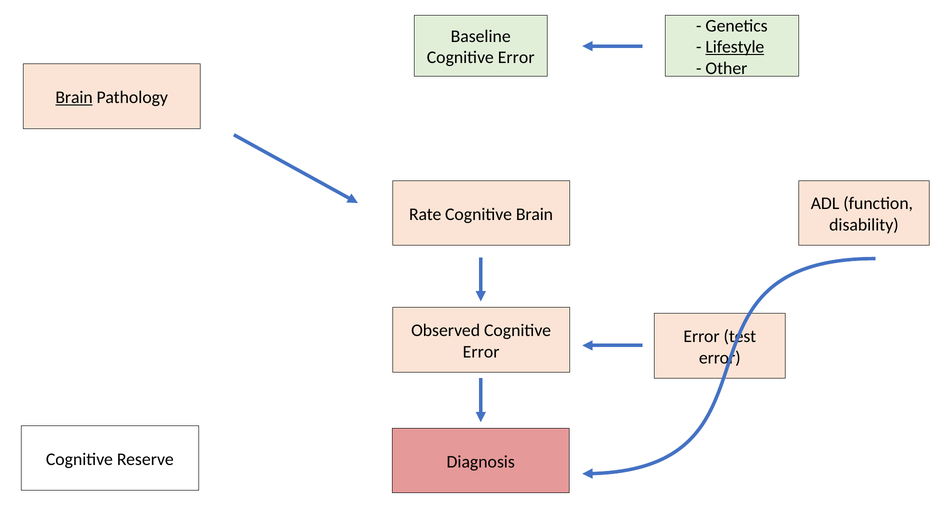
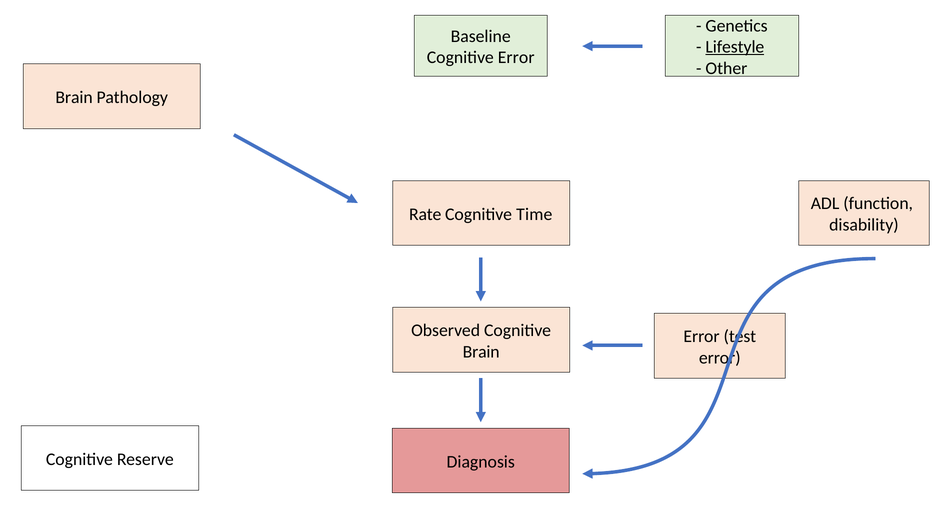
Brain at (74, 97) underline: present -> none
Cognitive Brain: Brain -> Time
Error at (481, 351): Error -> Brain
